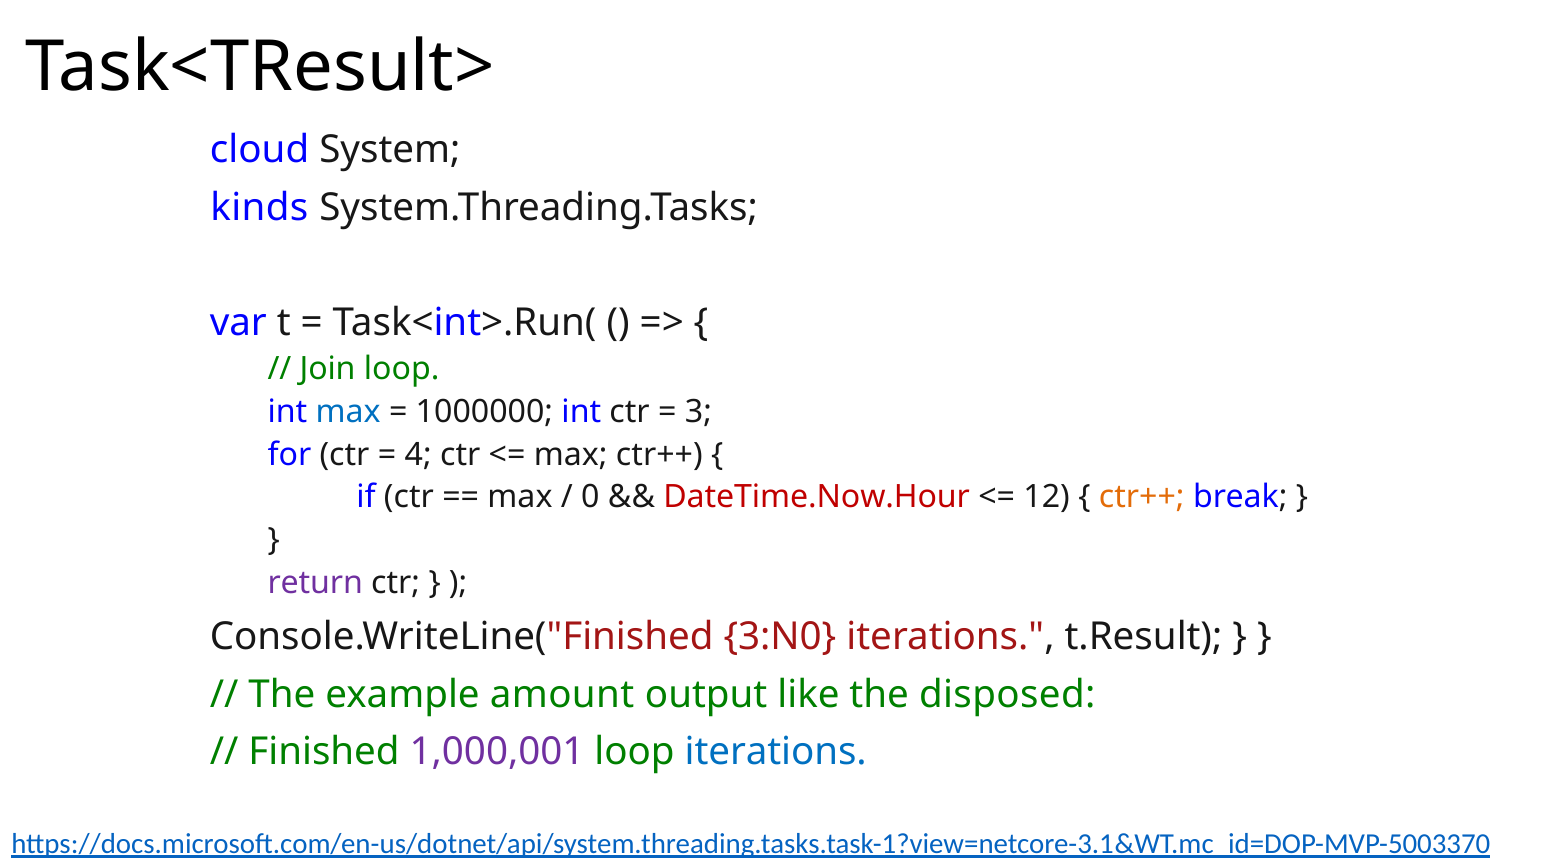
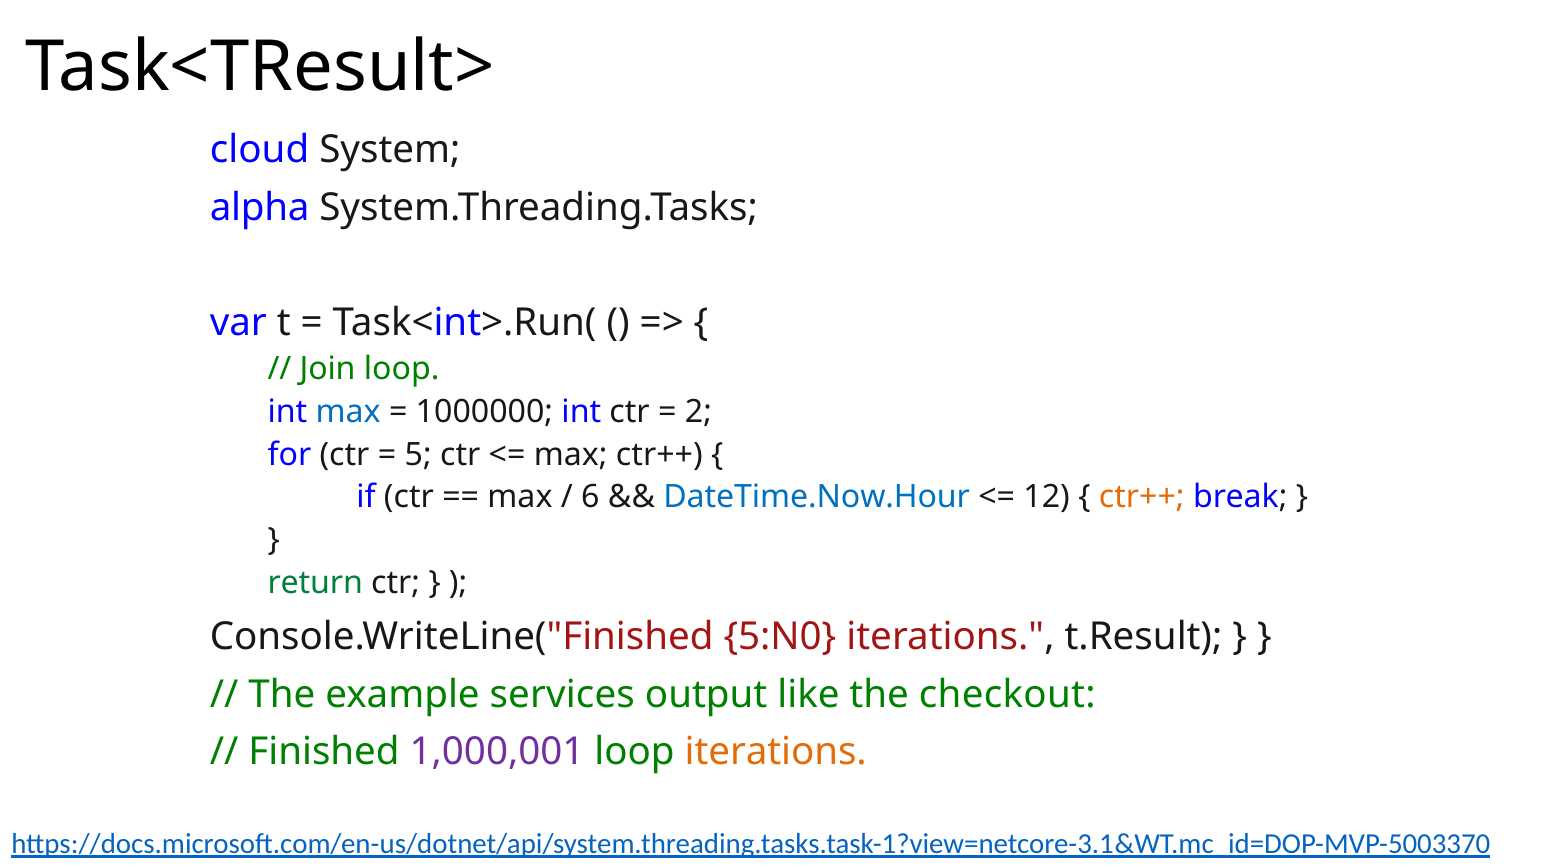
kinds: kinds -> alpha
3: 3 -> 2
4: 4 -> 5
0: 0 -> 6
DateTime.Now.Hour colour: red -> blue
return colour: purple -> green
3:N0: 3:N0 -> 5:N0
amount: amount -> services
disposed: disposed -> checkout
iterations at (776, 752) colour: blue -> orange
